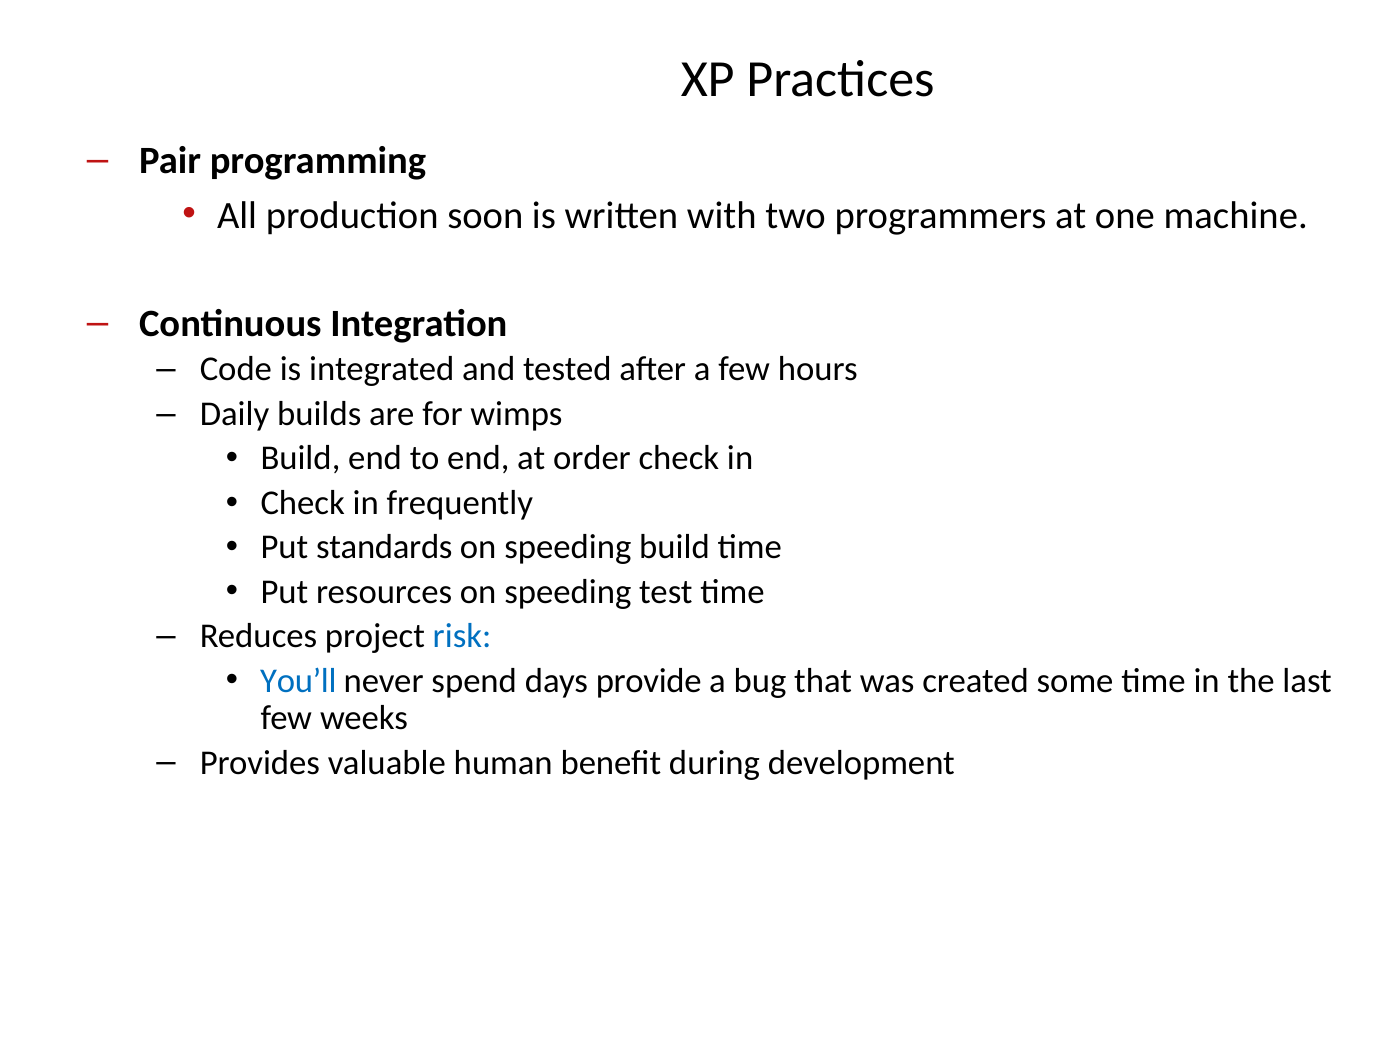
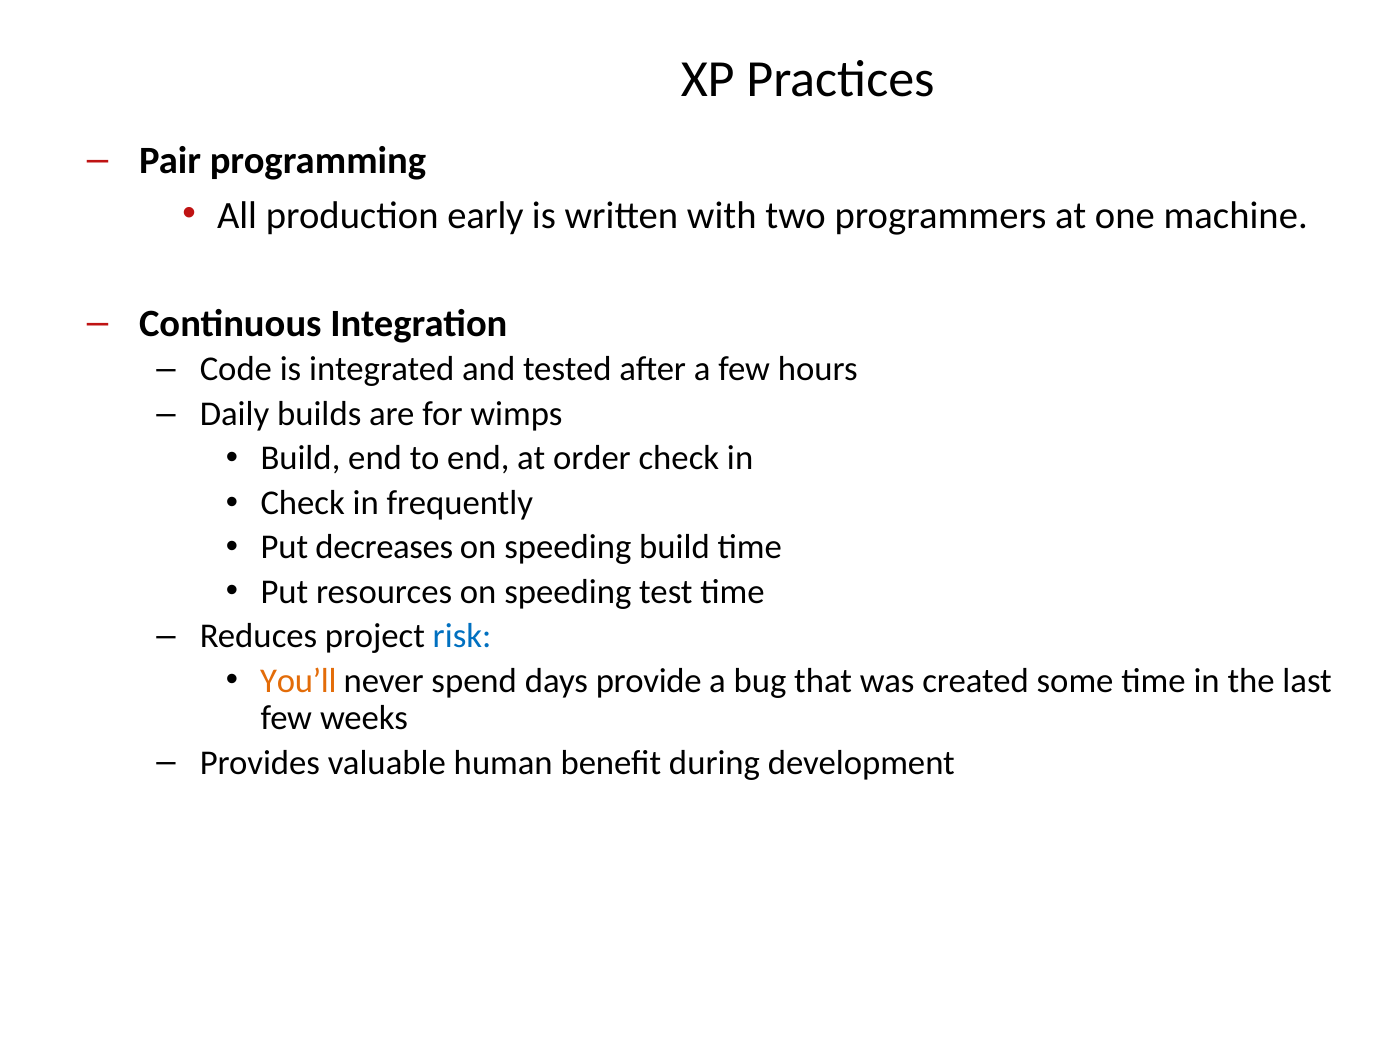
soon: soon -> early
standards: standards -> decreases
You’ll colour: blue -> orange
